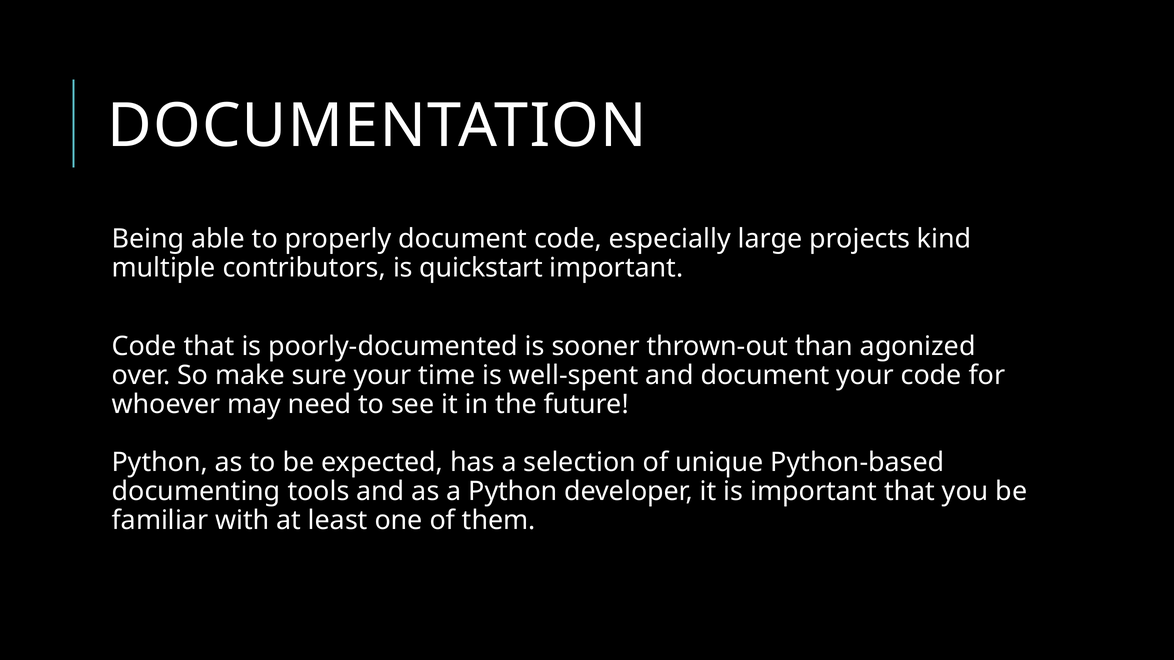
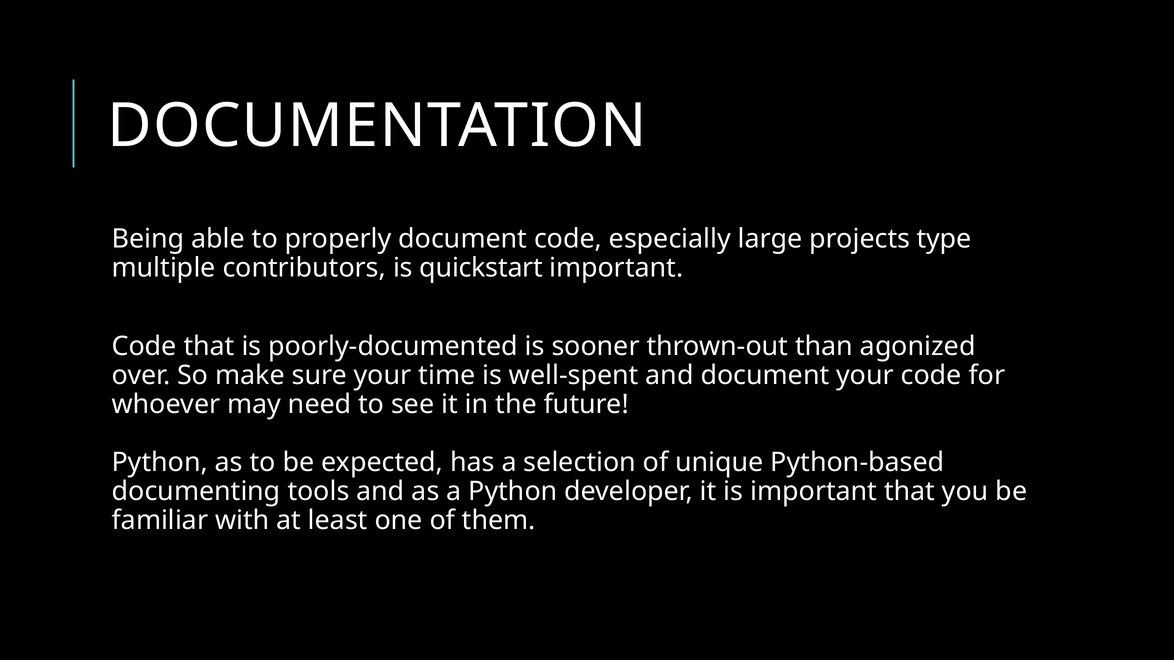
kind: kind -> type
